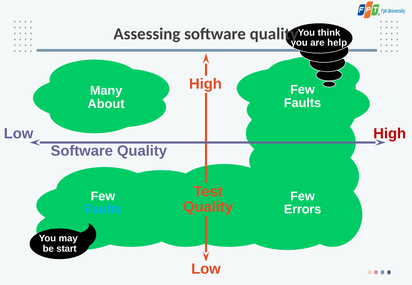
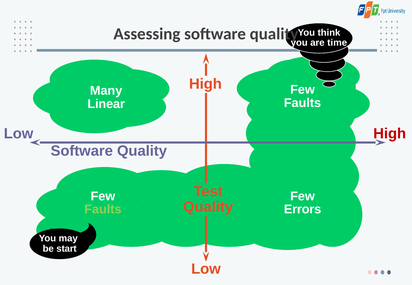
help: help -> time
About: About -> Linear
Faults at (103, 210) colour: light blue -> light green
